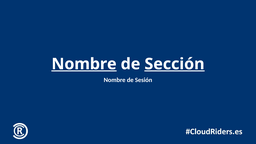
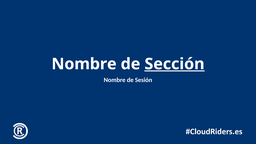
Nombre at (84, 64) underline: present -> none
